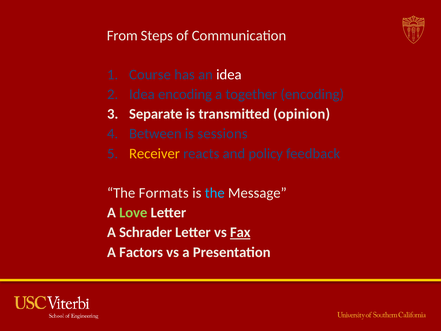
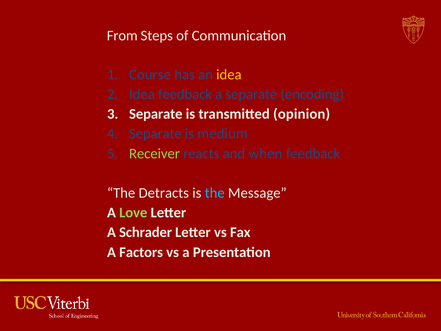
idea at (229, 74) colour: white -> yellow
Idea encoding: encoding -> feedback
a together: together -> separate
Between at (155, 134): Between -> Separate
sessions: sessions -> medium
Receiver colour: yellow -> light green
policy: policy -> when
Formats: Formats -> Detracts
Fax underline: present -> none
